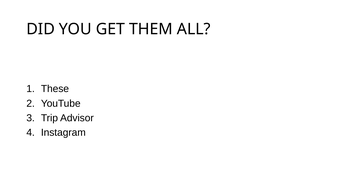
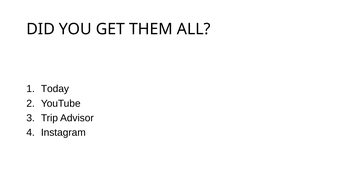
These: These -> Today
